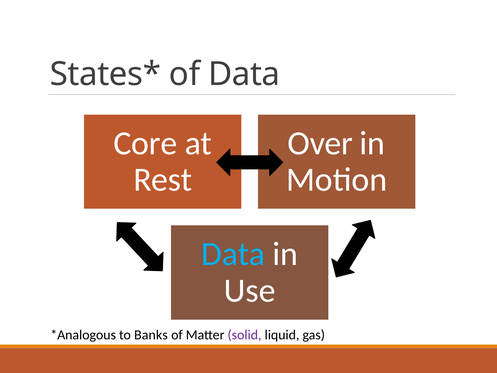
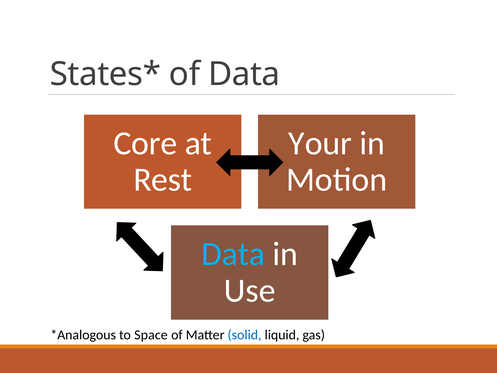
Over: Over -> Your
Banks: Banks -> Space
solid colour: purple -> blue
